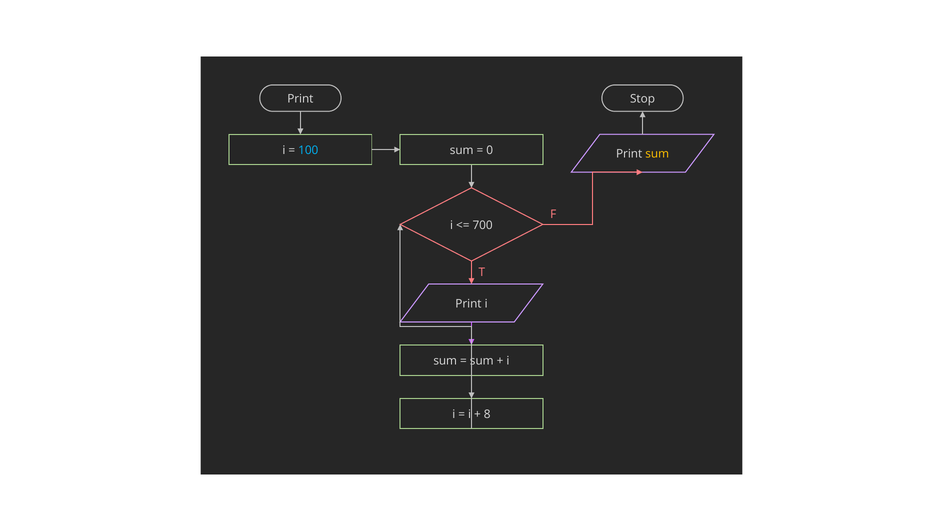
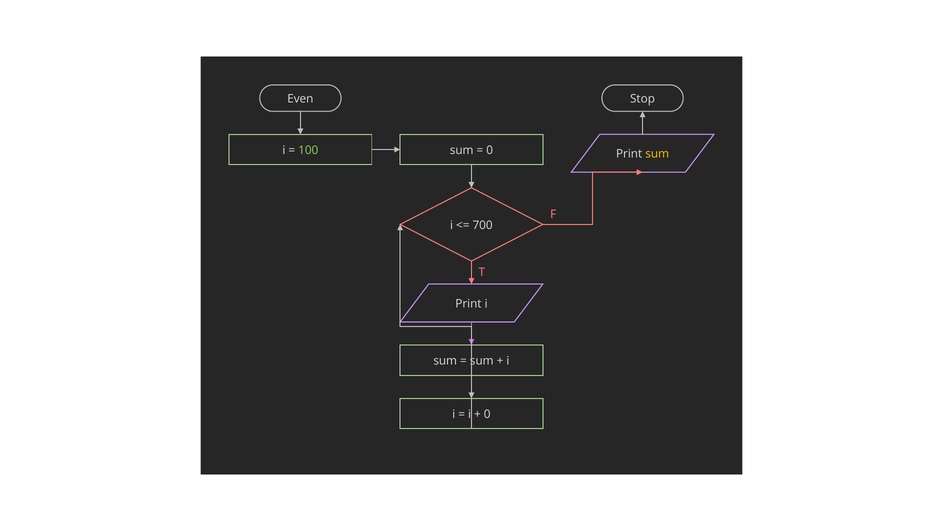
Print at (300, 99): Print -> Even
100 colour: light blue -> light green
8 at (487, 414): 8 -> 0
